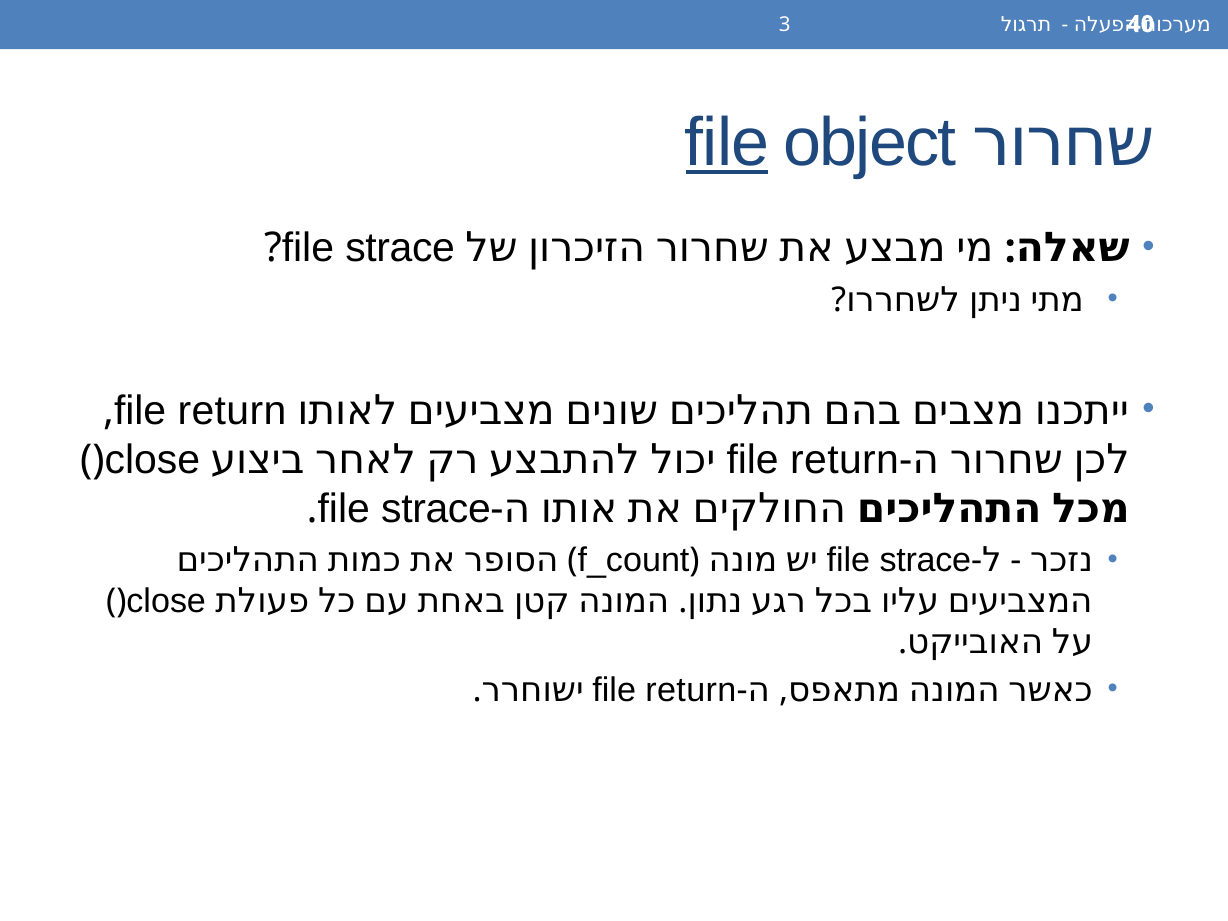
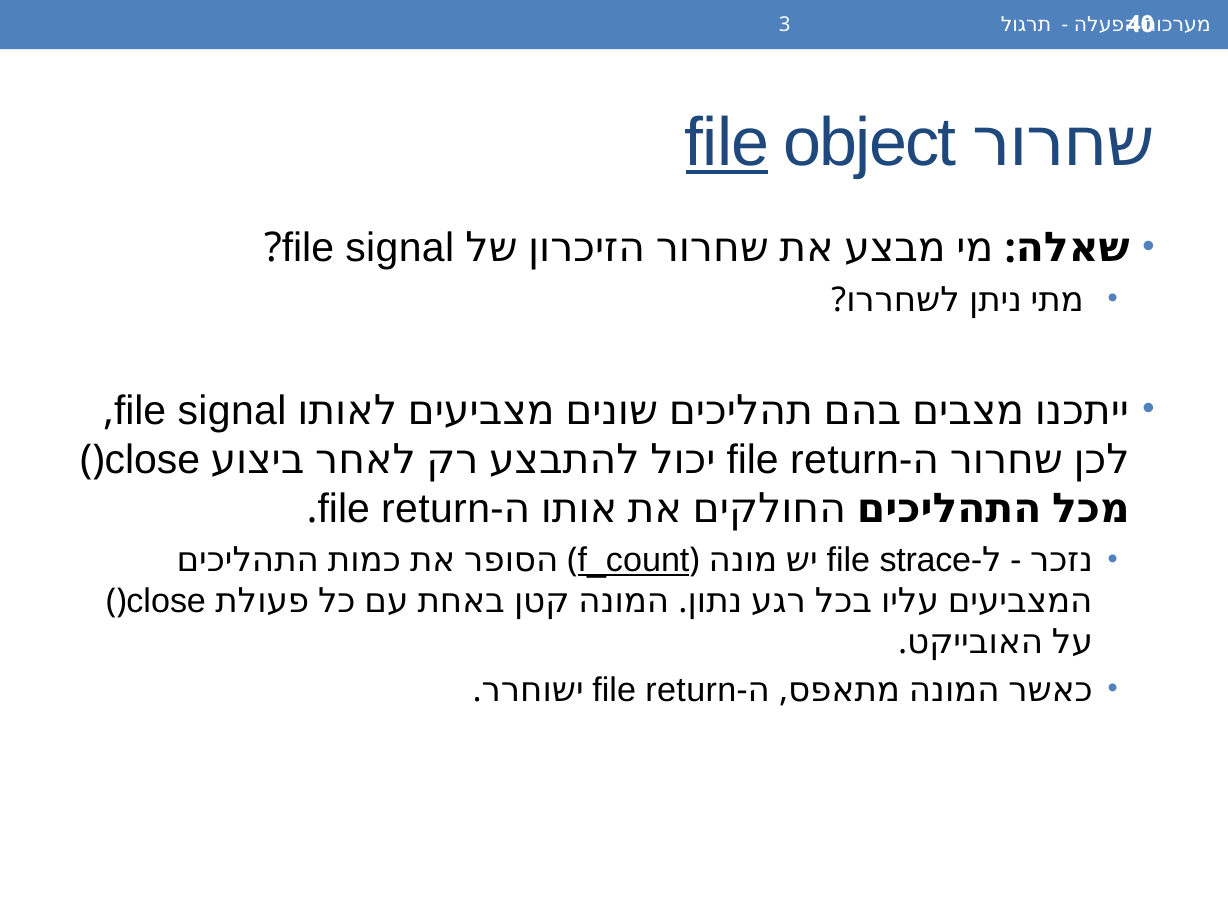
strace at (400, 248): strace -> signal
return at (232, 411): return -> signal
strace at (436, 509): strace -> return
f_count underline: none -> present
